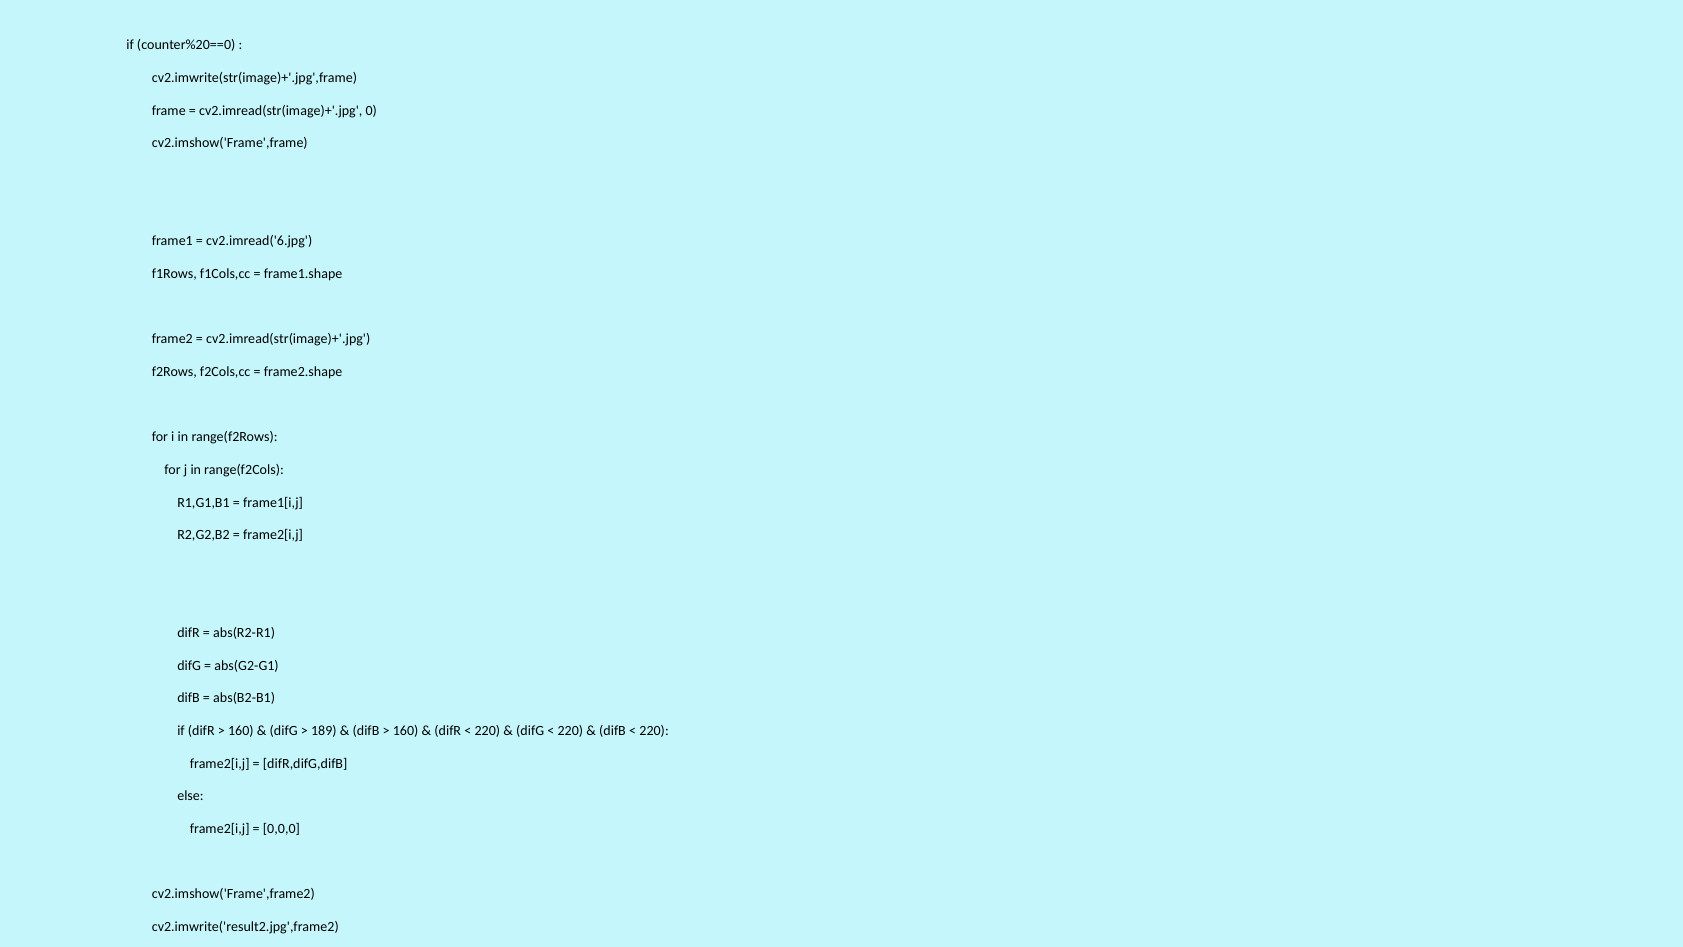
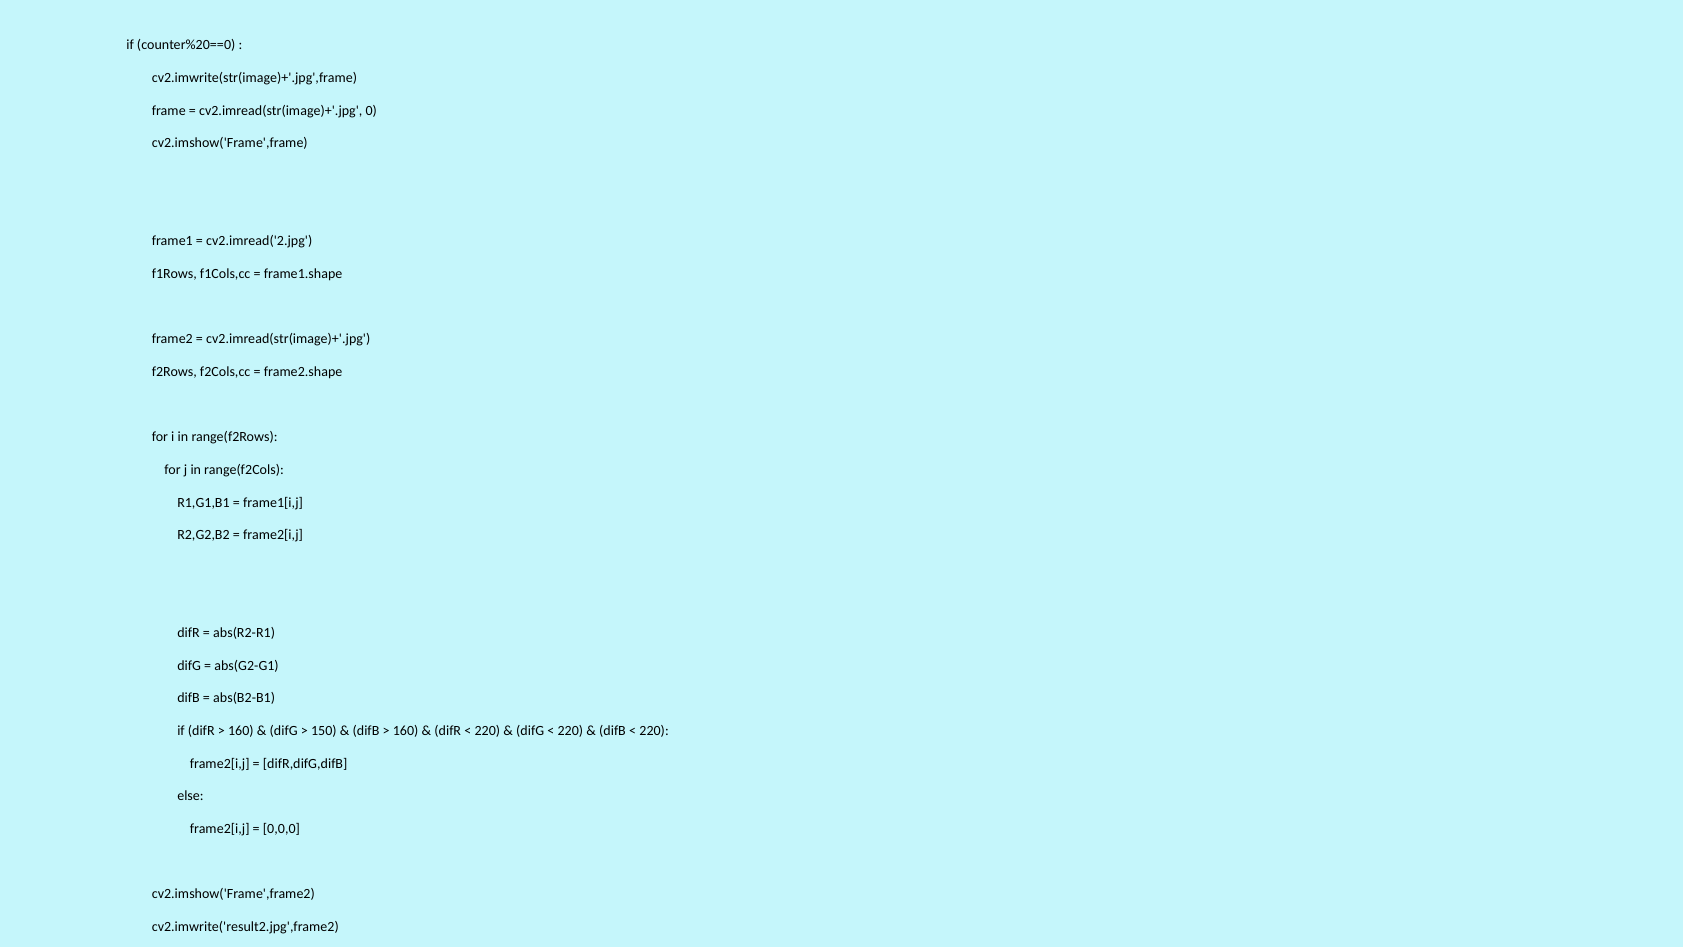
cv2.imread('6.jpg: cv2.imread('6.jpg -> cv2.imread('2.jpg
189: 189 -> 150
